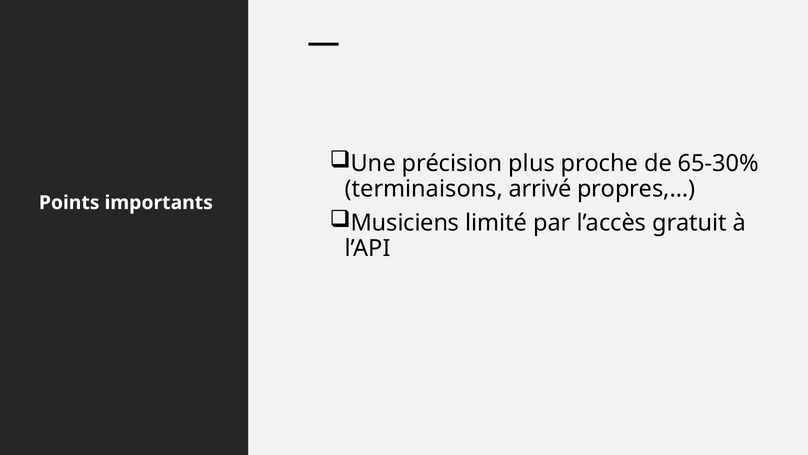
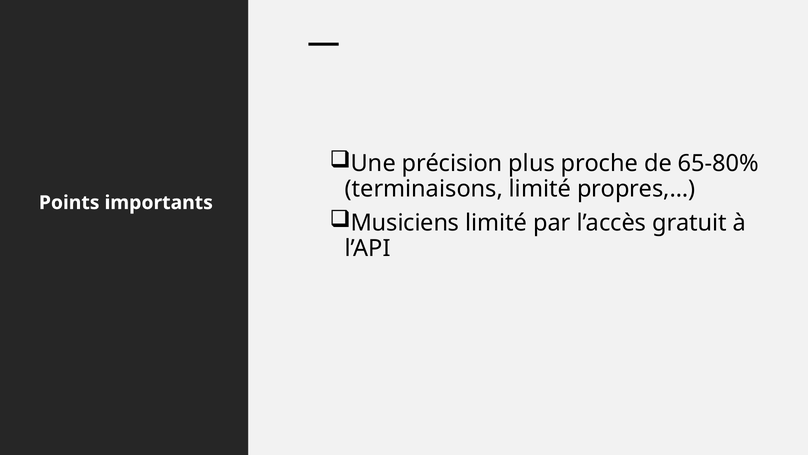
65-30%: 65-30% -> 65-80%
terminaisons arrivé: arrivé -> limité
